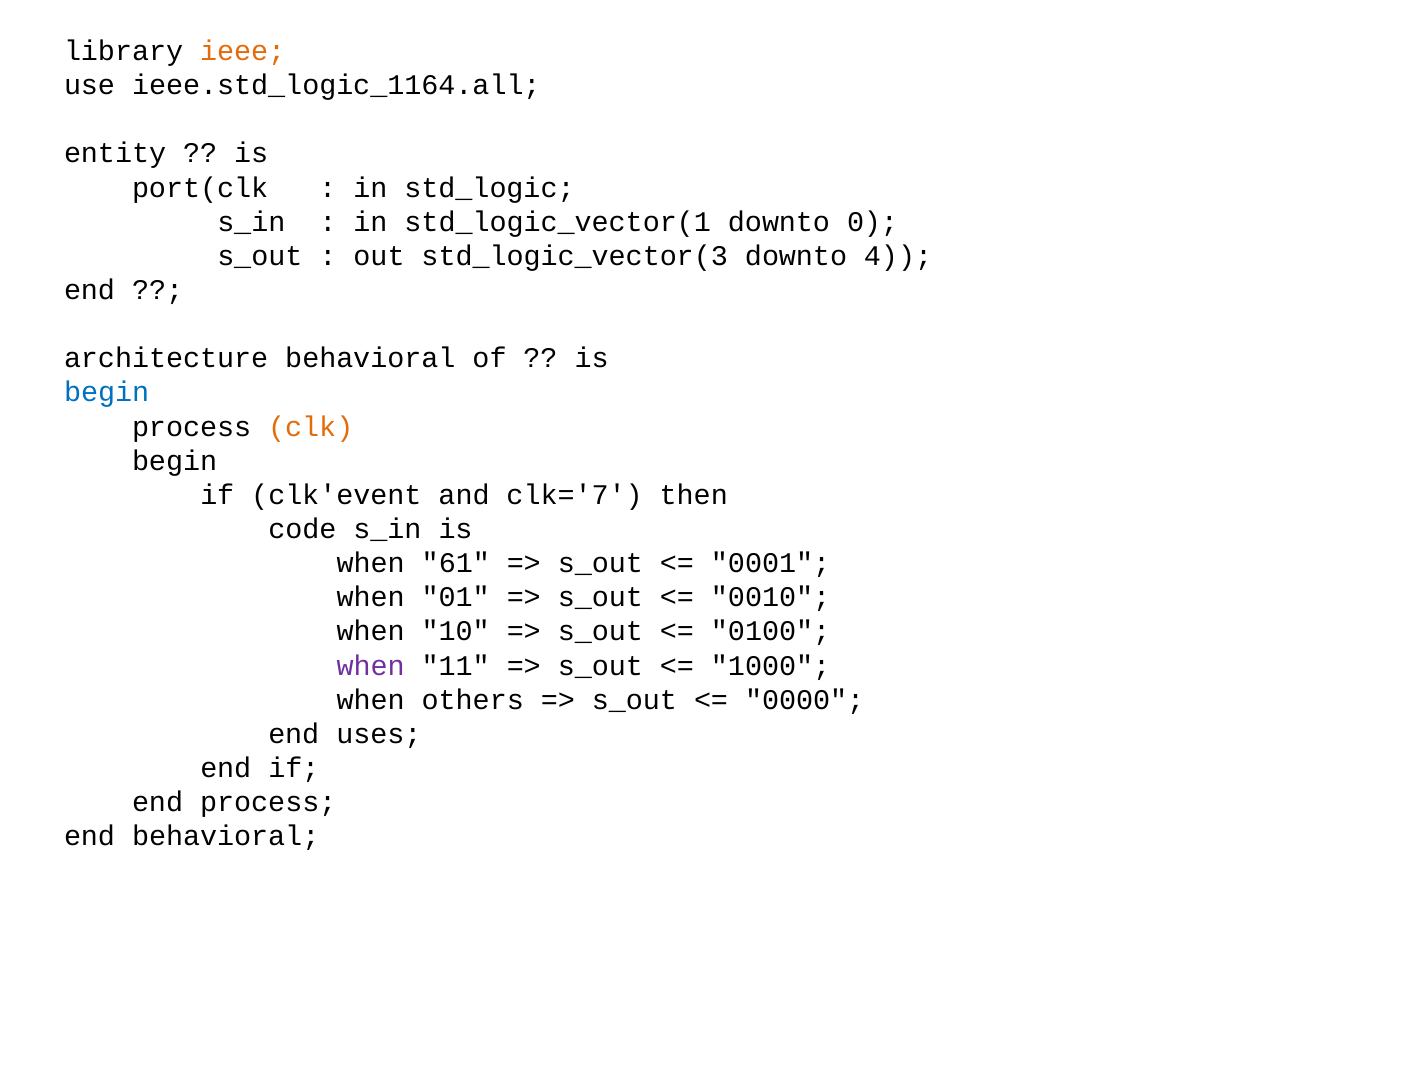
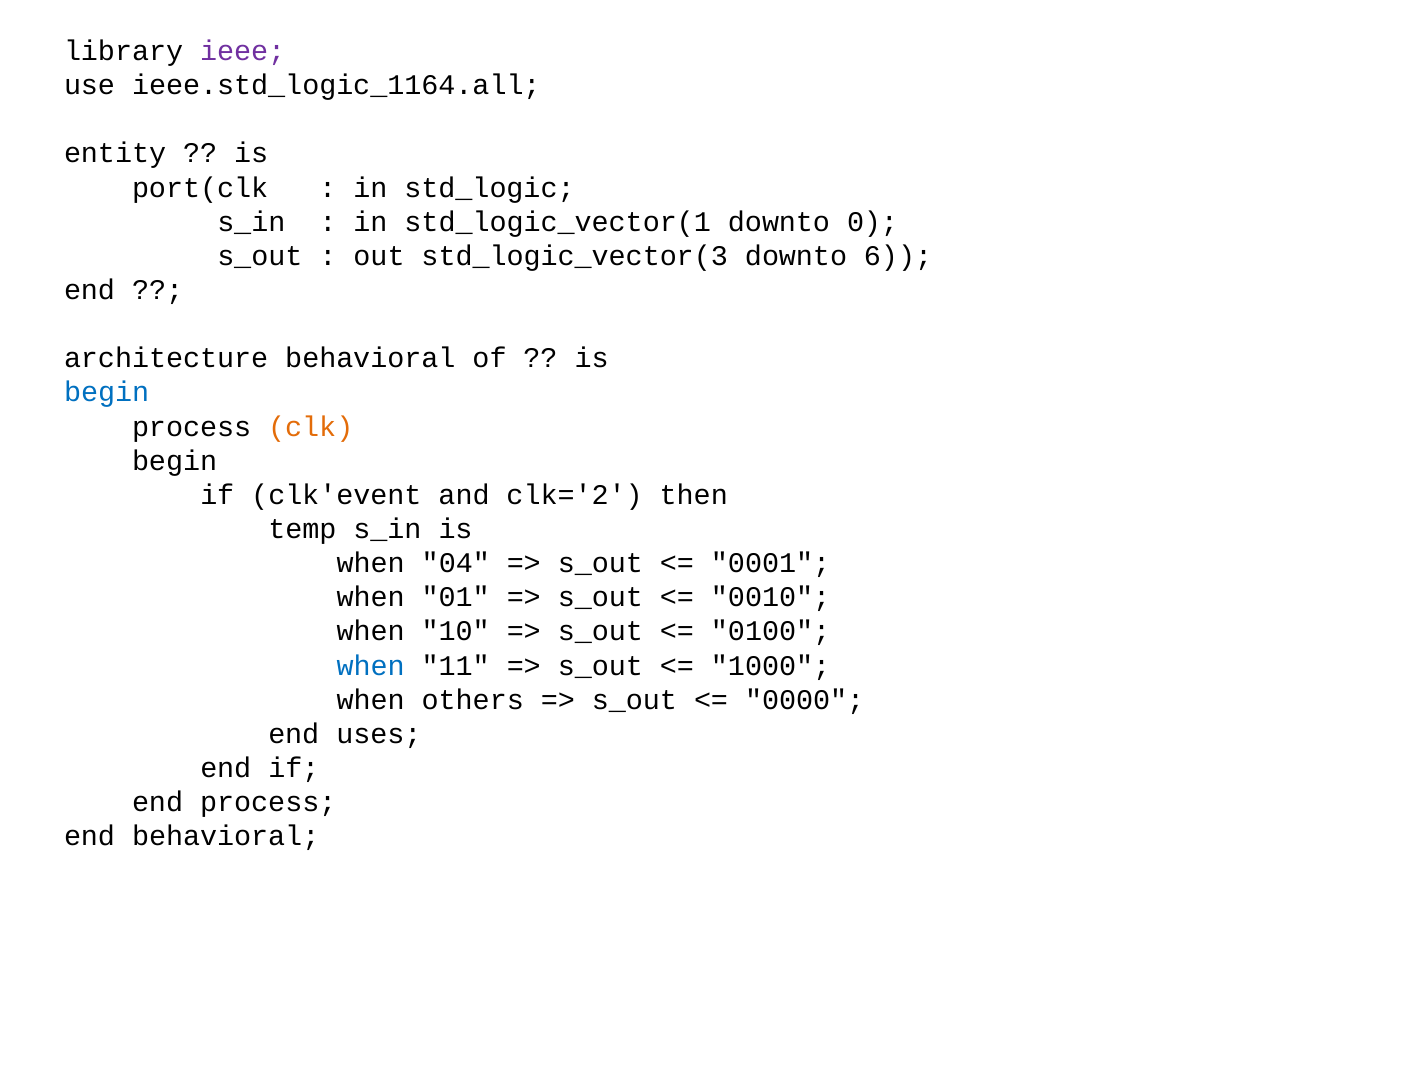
ieee colour: orange -> purple
4: 4 -> 6
clk='7: clk='7 -> clk='2
code: code -> temp
61: 61 -> 04
when at (371, 666) colour: purple -> blue
